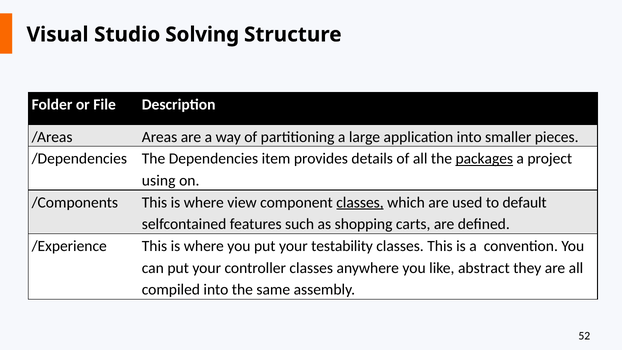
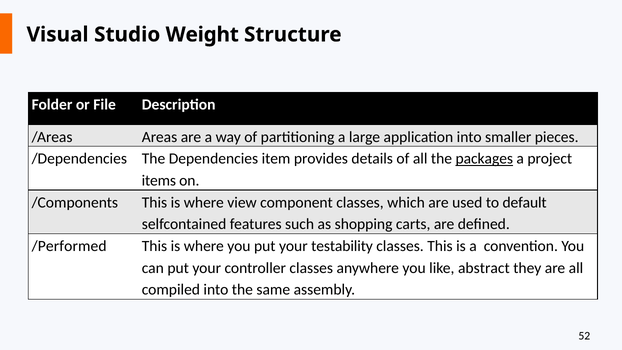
Solving: Solving -> Weight
using: using -> items
classes at (360, 202) underline: present -> none
/Experience: /Experience -> /Performed
